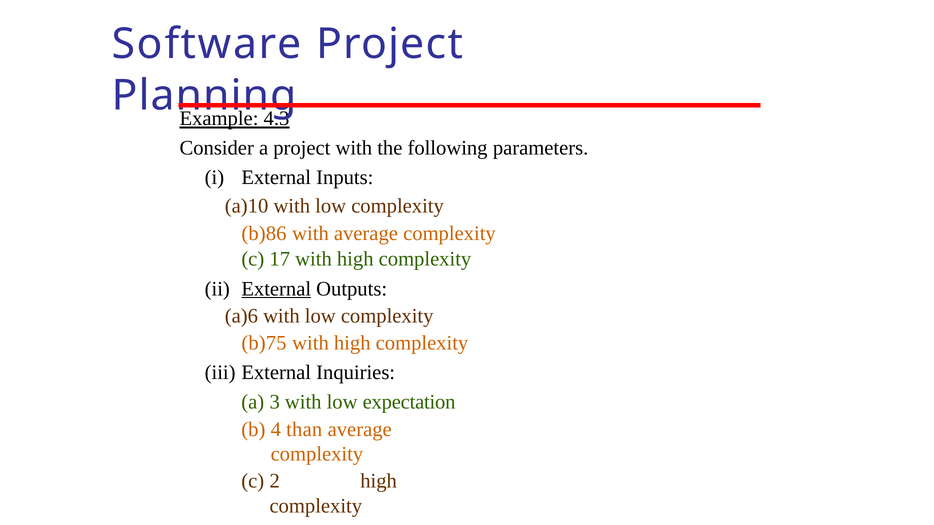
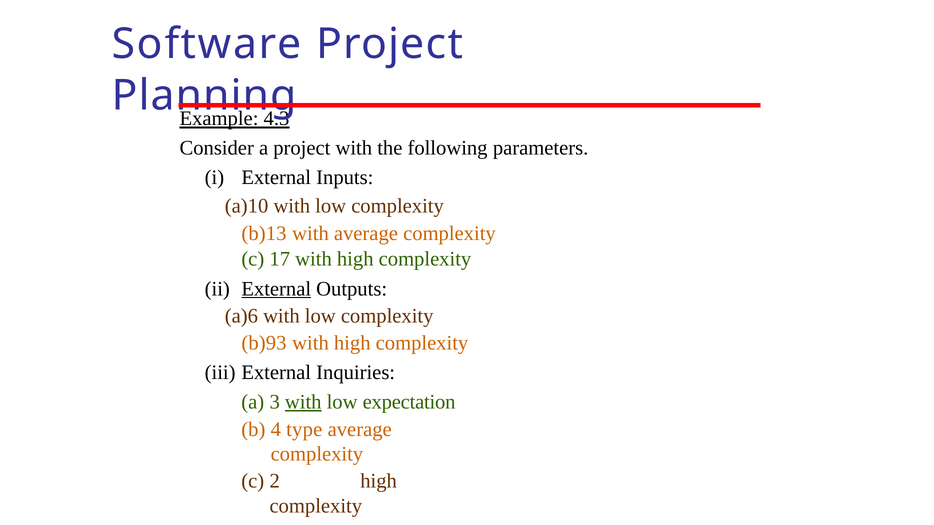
b)86: b)86 -> b)13
b)75: b)75 -> b)93
with at (303, 402) underline: none -> present
than: than -> type
